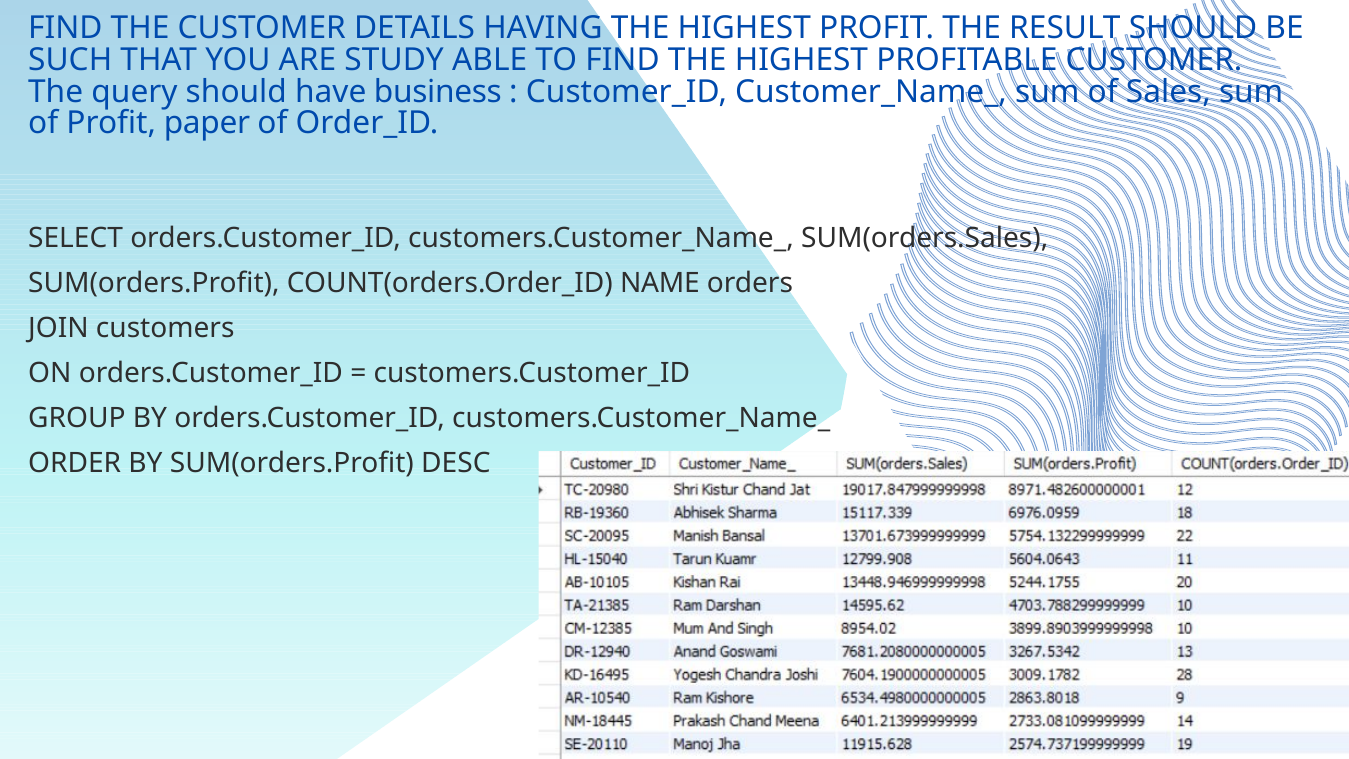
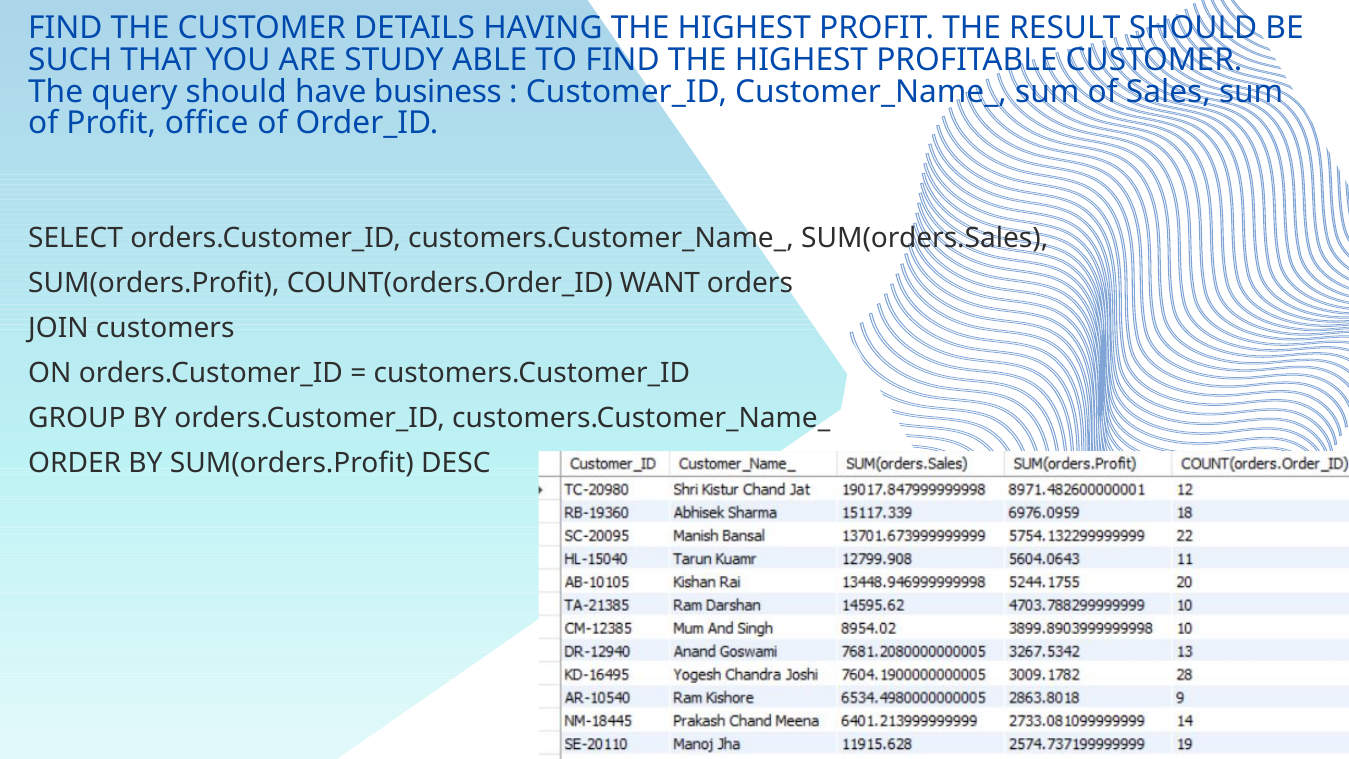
paper: paper -> office
NAME: NAME -> WANT
